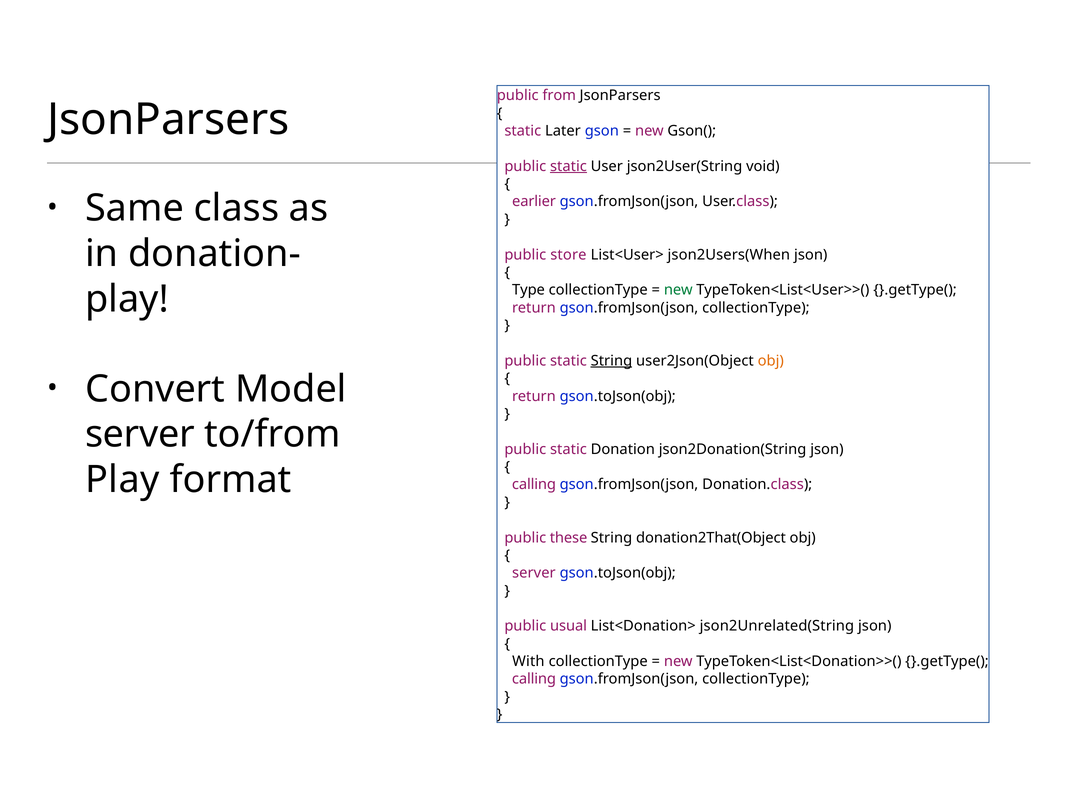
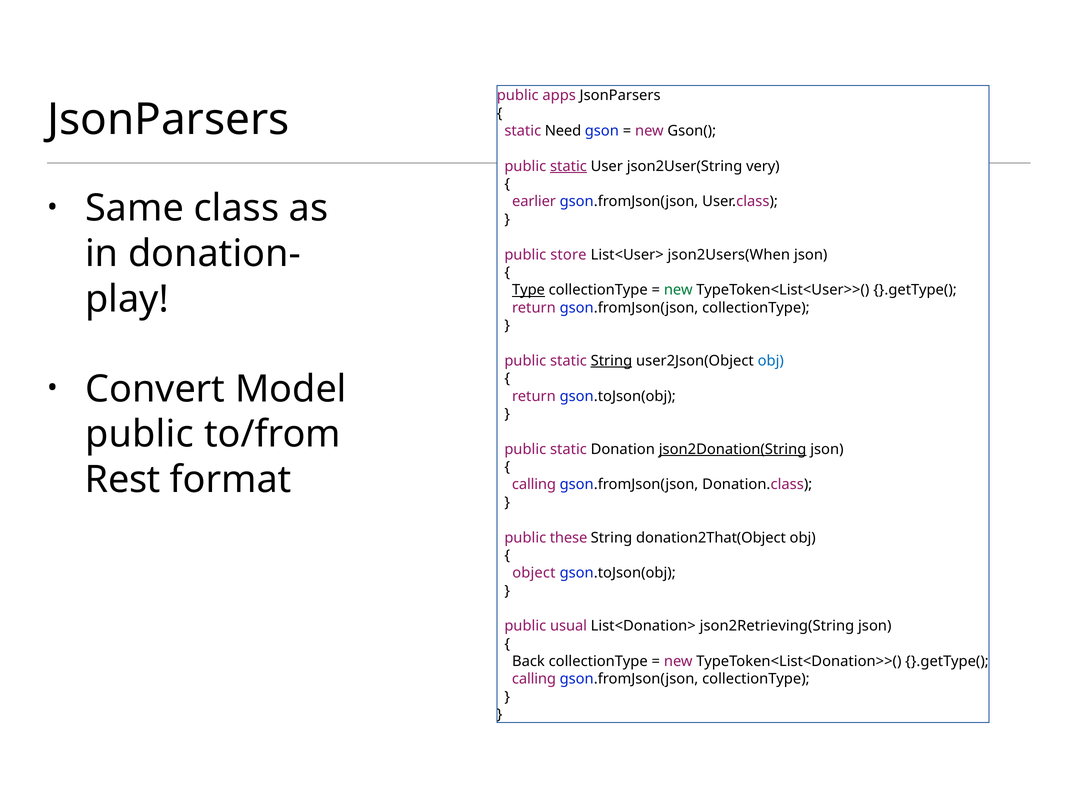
from: from -> apps
Later: Later -> Need
void: void -> very
Type underline: none -> present
obj at (771, 361) colour: orange -> blue
server at (140, 434): server -> public
json2Donation(String underline: none -> present
Play at (122, 480): Play -> Rest
server at (534, 573): server -> object
json2Unrelated(String: json2Unrelated(String -> json2Retrieving(String
With: With -> Back
